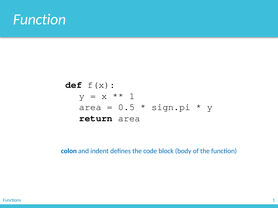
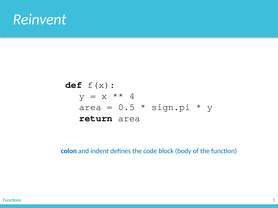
Function at (40, 20): Function -> Reinvent
1 at (132, 96): 1 -> 4
